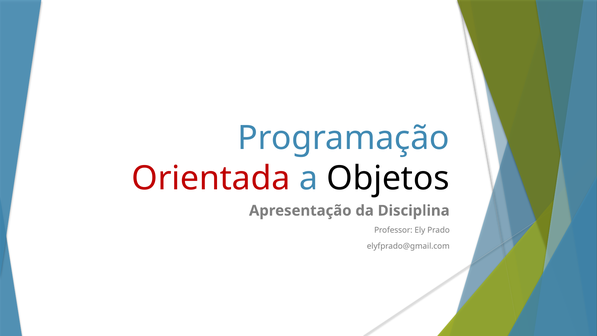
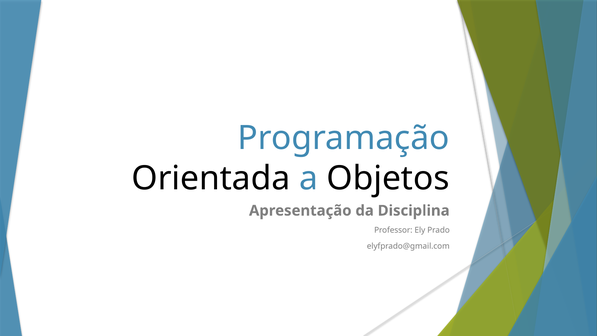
Orientada colour: red -> black
